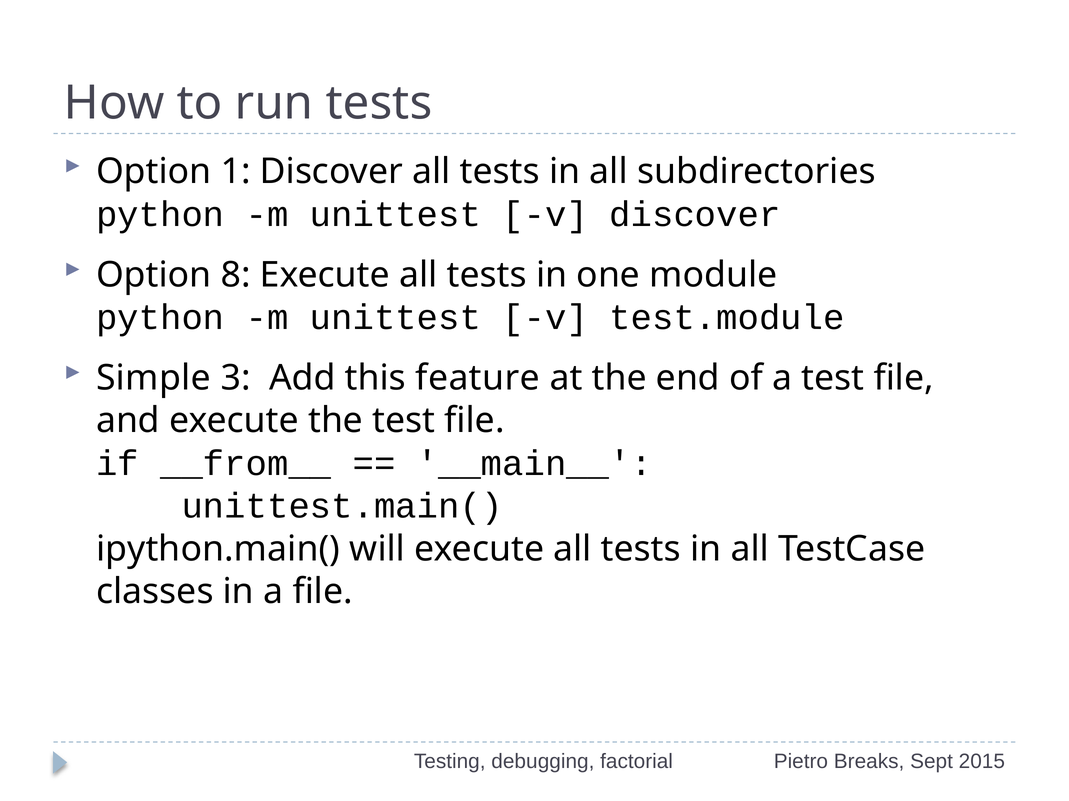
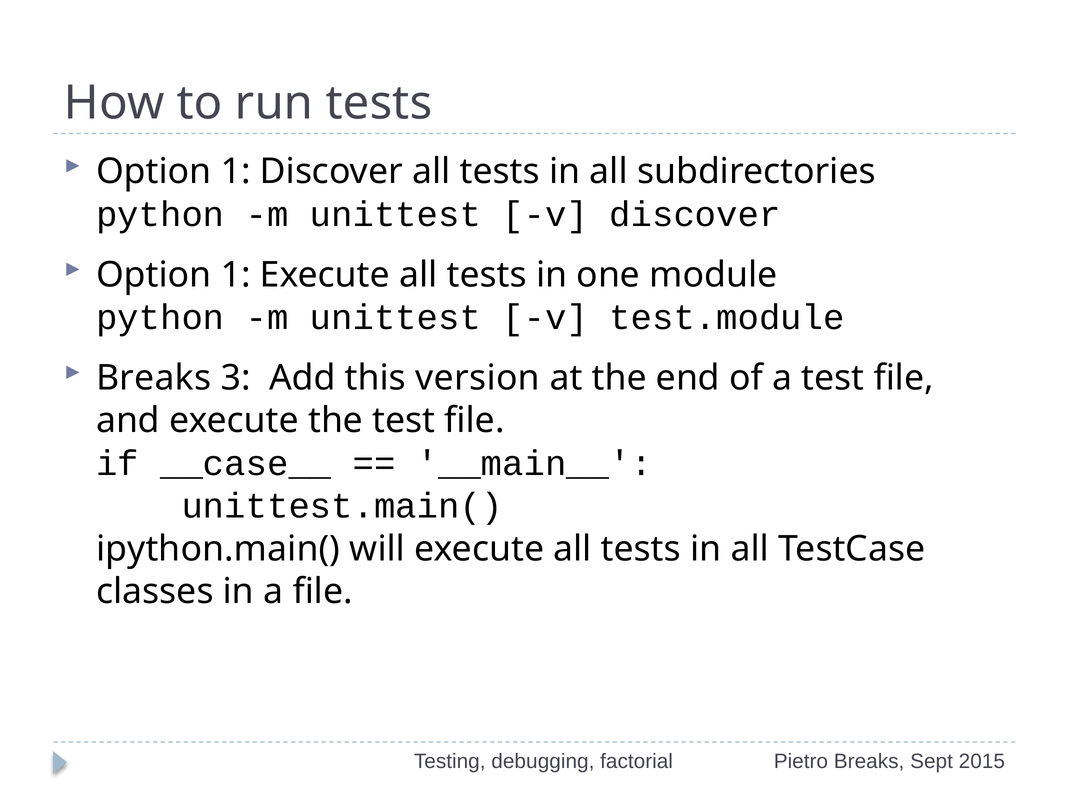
8 at (236, 275): 8 -> 1
Simple at (154, 378): Simple -> Breaks
feature: feature -> version
__from__: __from__ -> __case__
